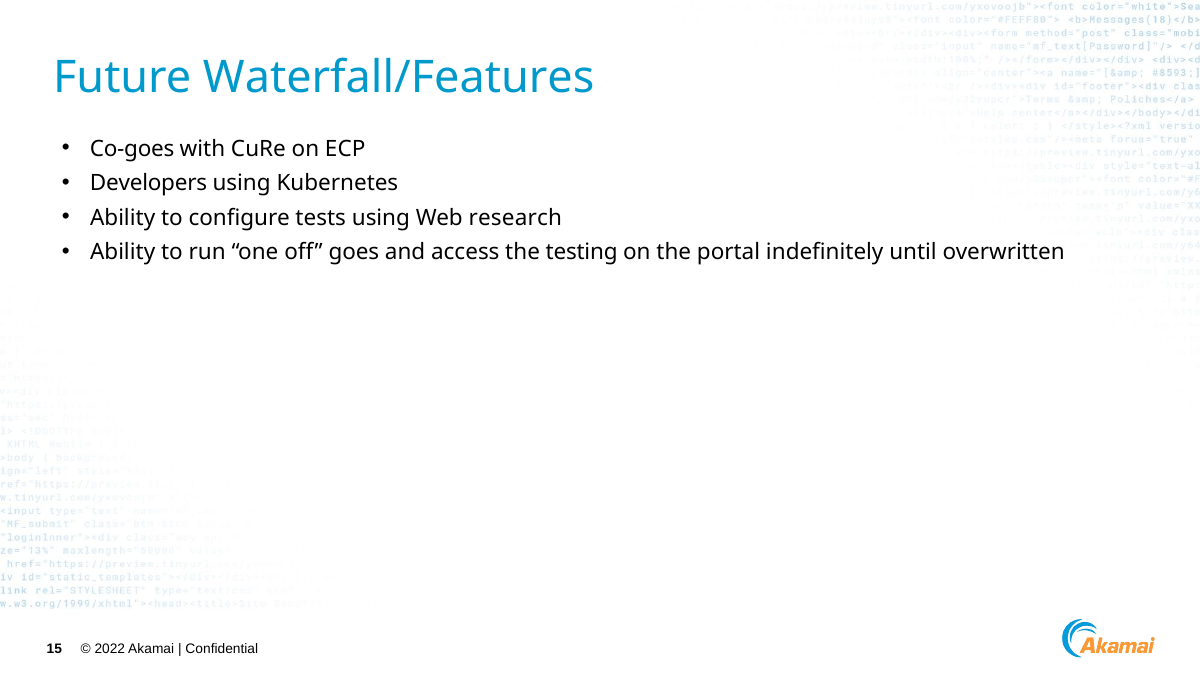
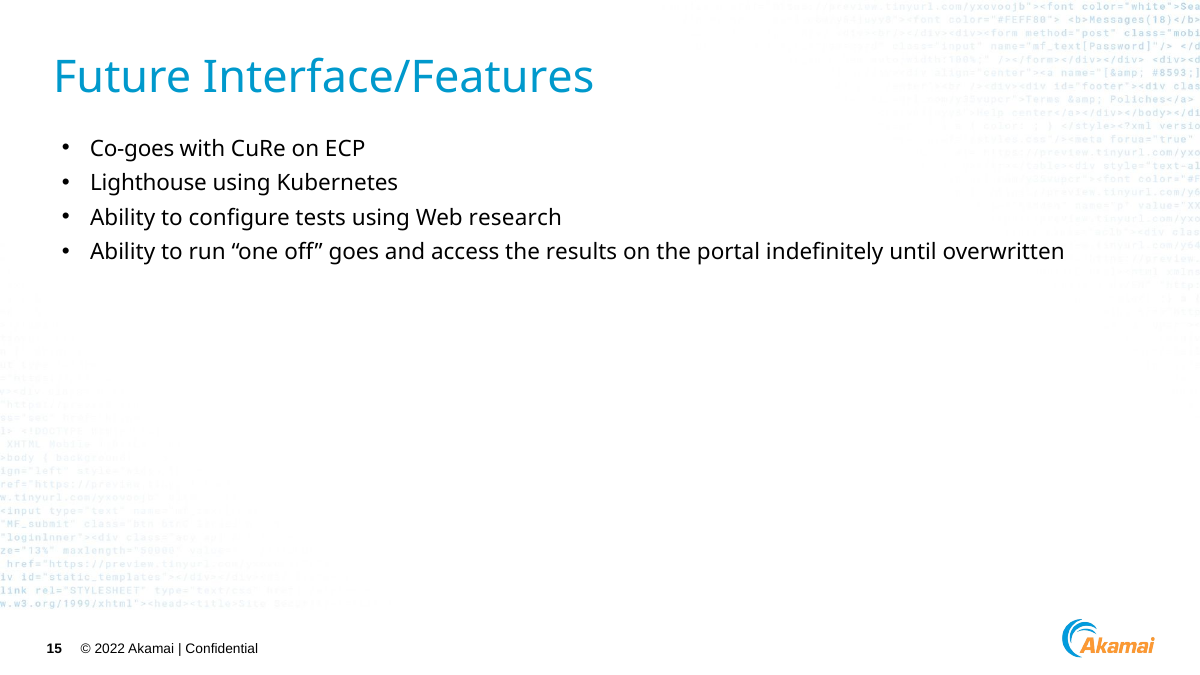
Waterfall/Features: Waterfall/Features -> Interface/Features
Developers: Developers -> Lighthouse
testing: testing -> results
